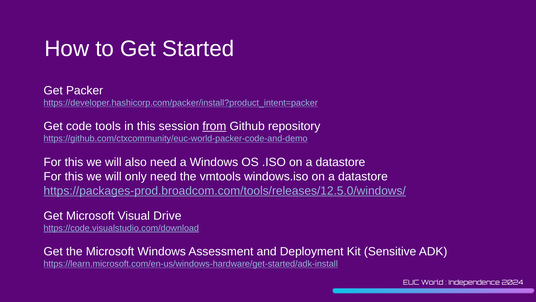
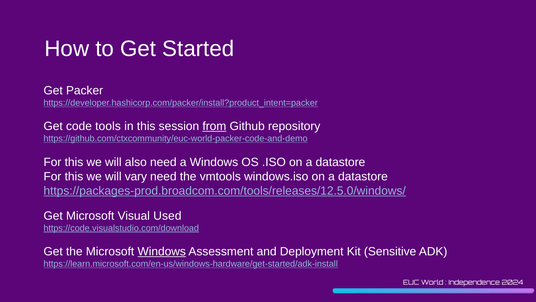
only: only -> vary
Drive: Drive -> Used
Windows at (162, 251) underline: none -> present
